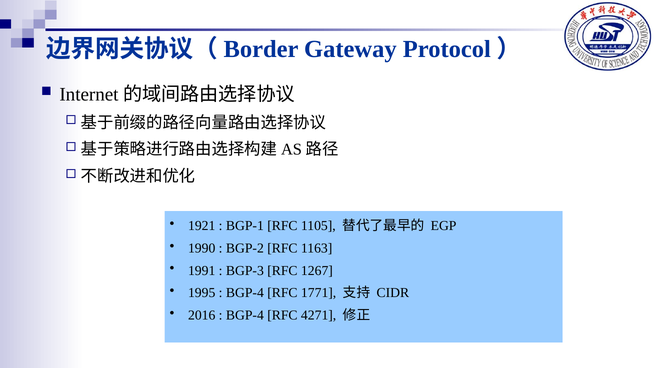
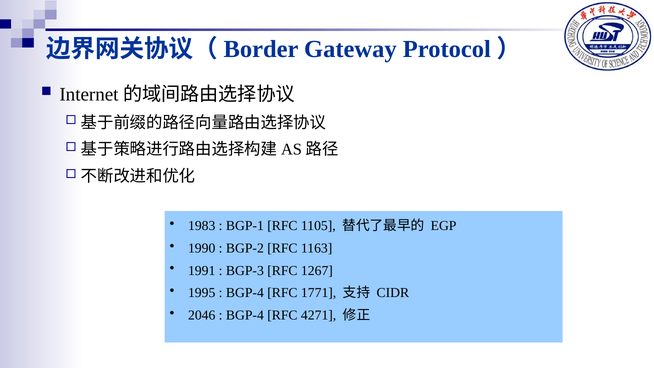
1921: 1921 -> 1983
2016: 2016 -> 2046
